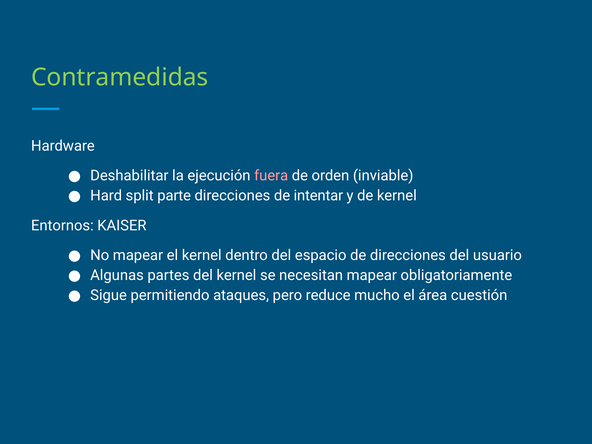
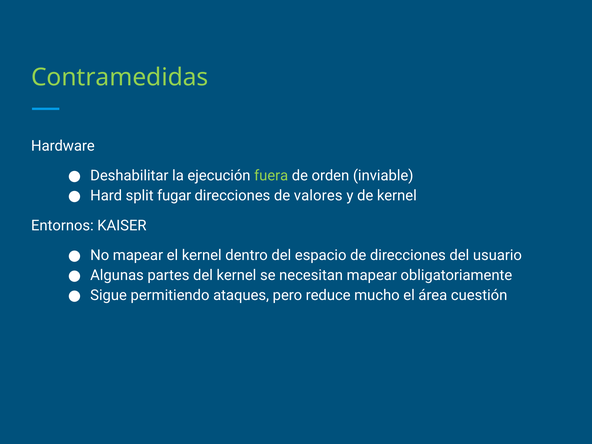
fuera colour: pink -> light green
parte: parte -> fugar
intentar: intentar -> valores
